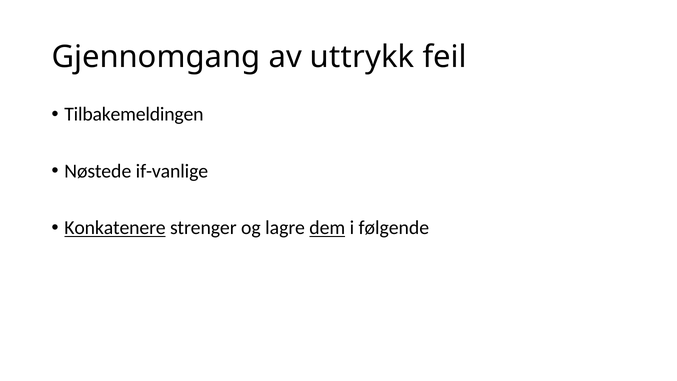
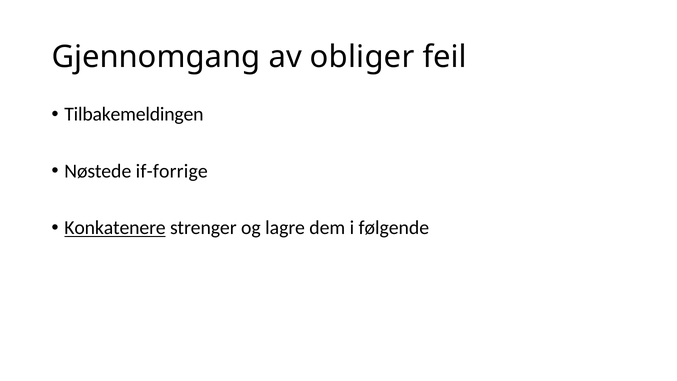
uttrykk: uttrykk -> obliger
if-vanlige: if-vanlige -> if-forrige
dem underline: present -> none
